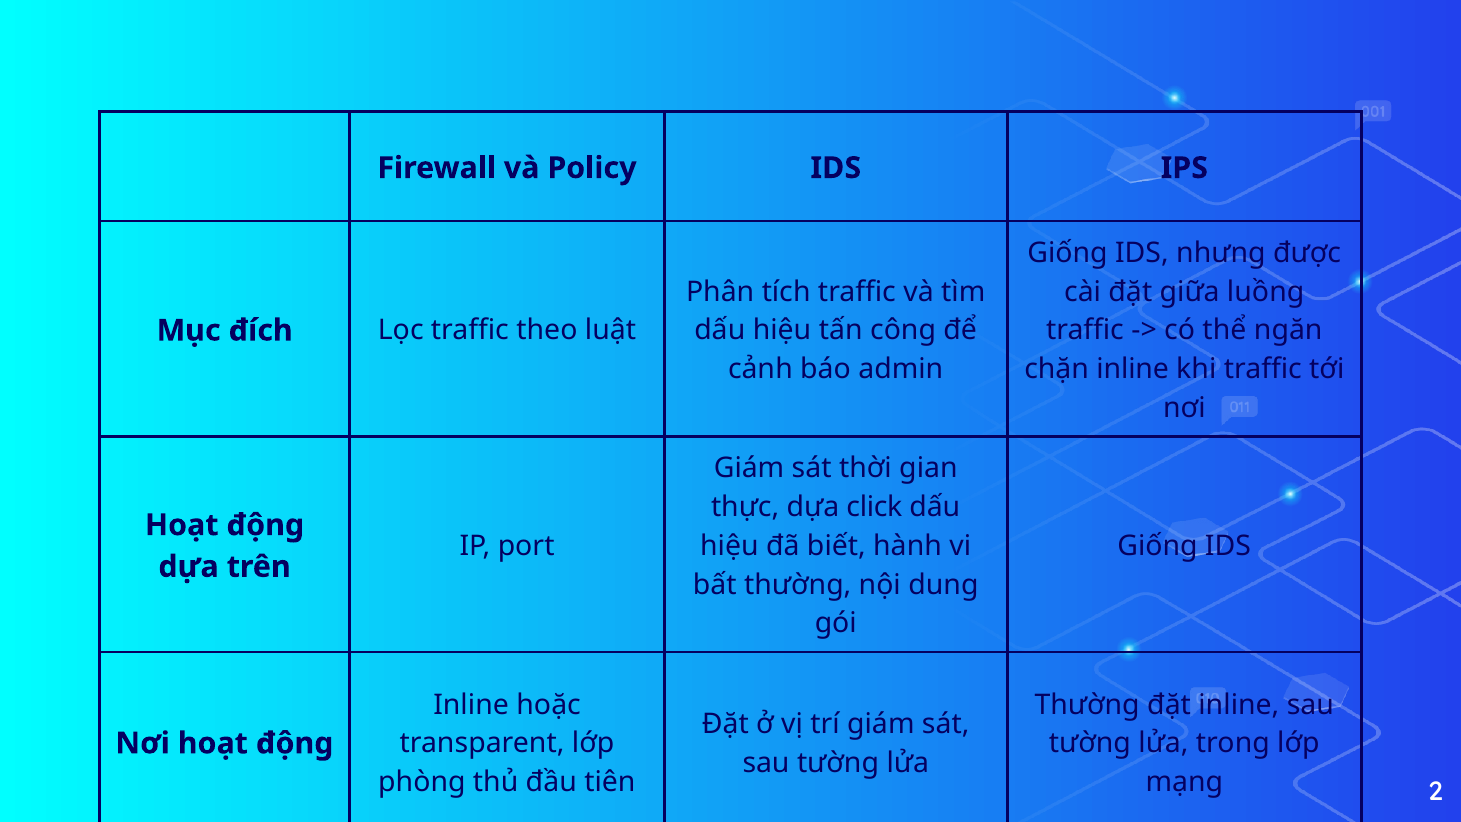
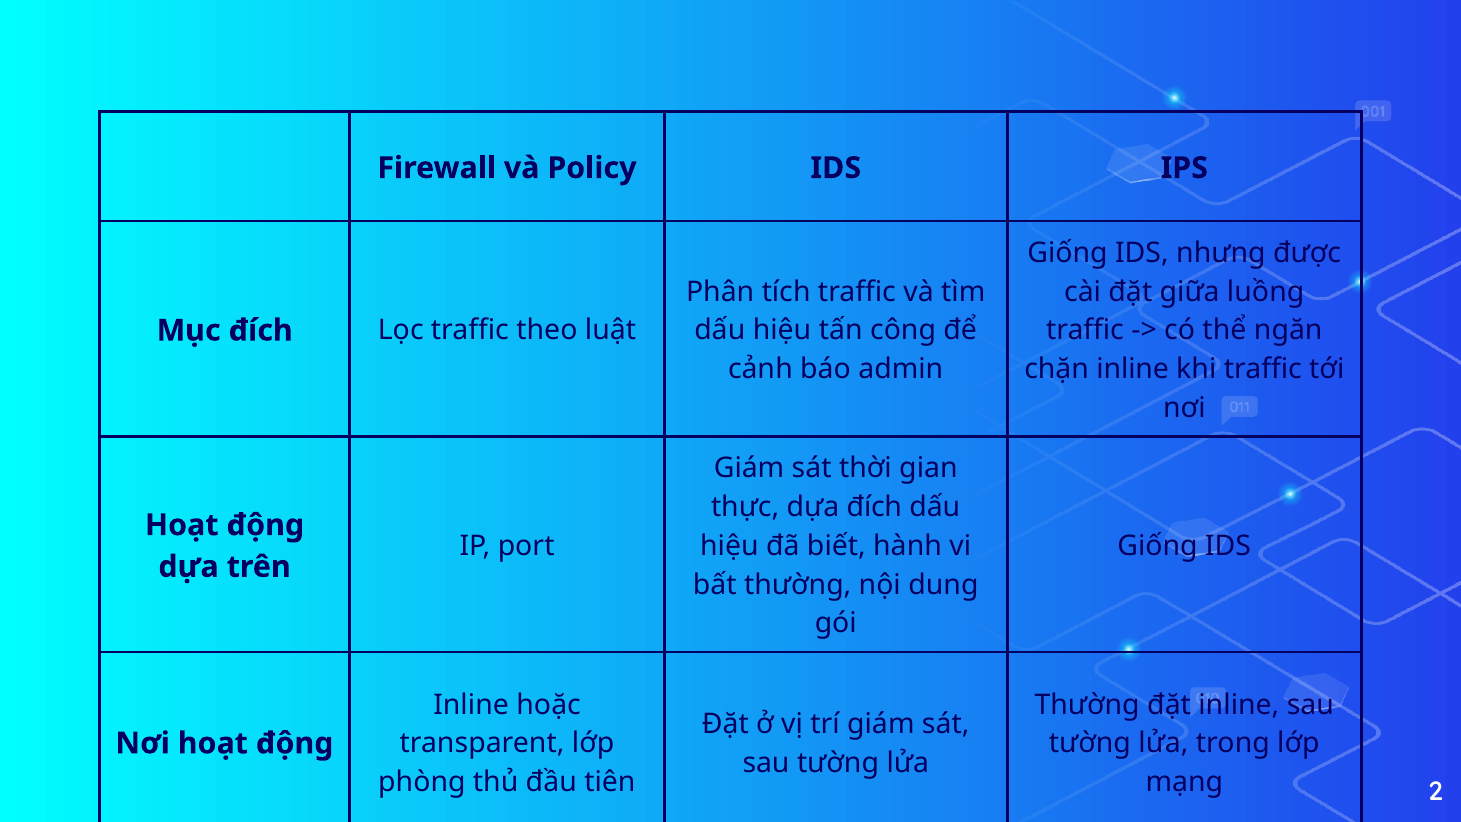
dựa click: click -> đích
